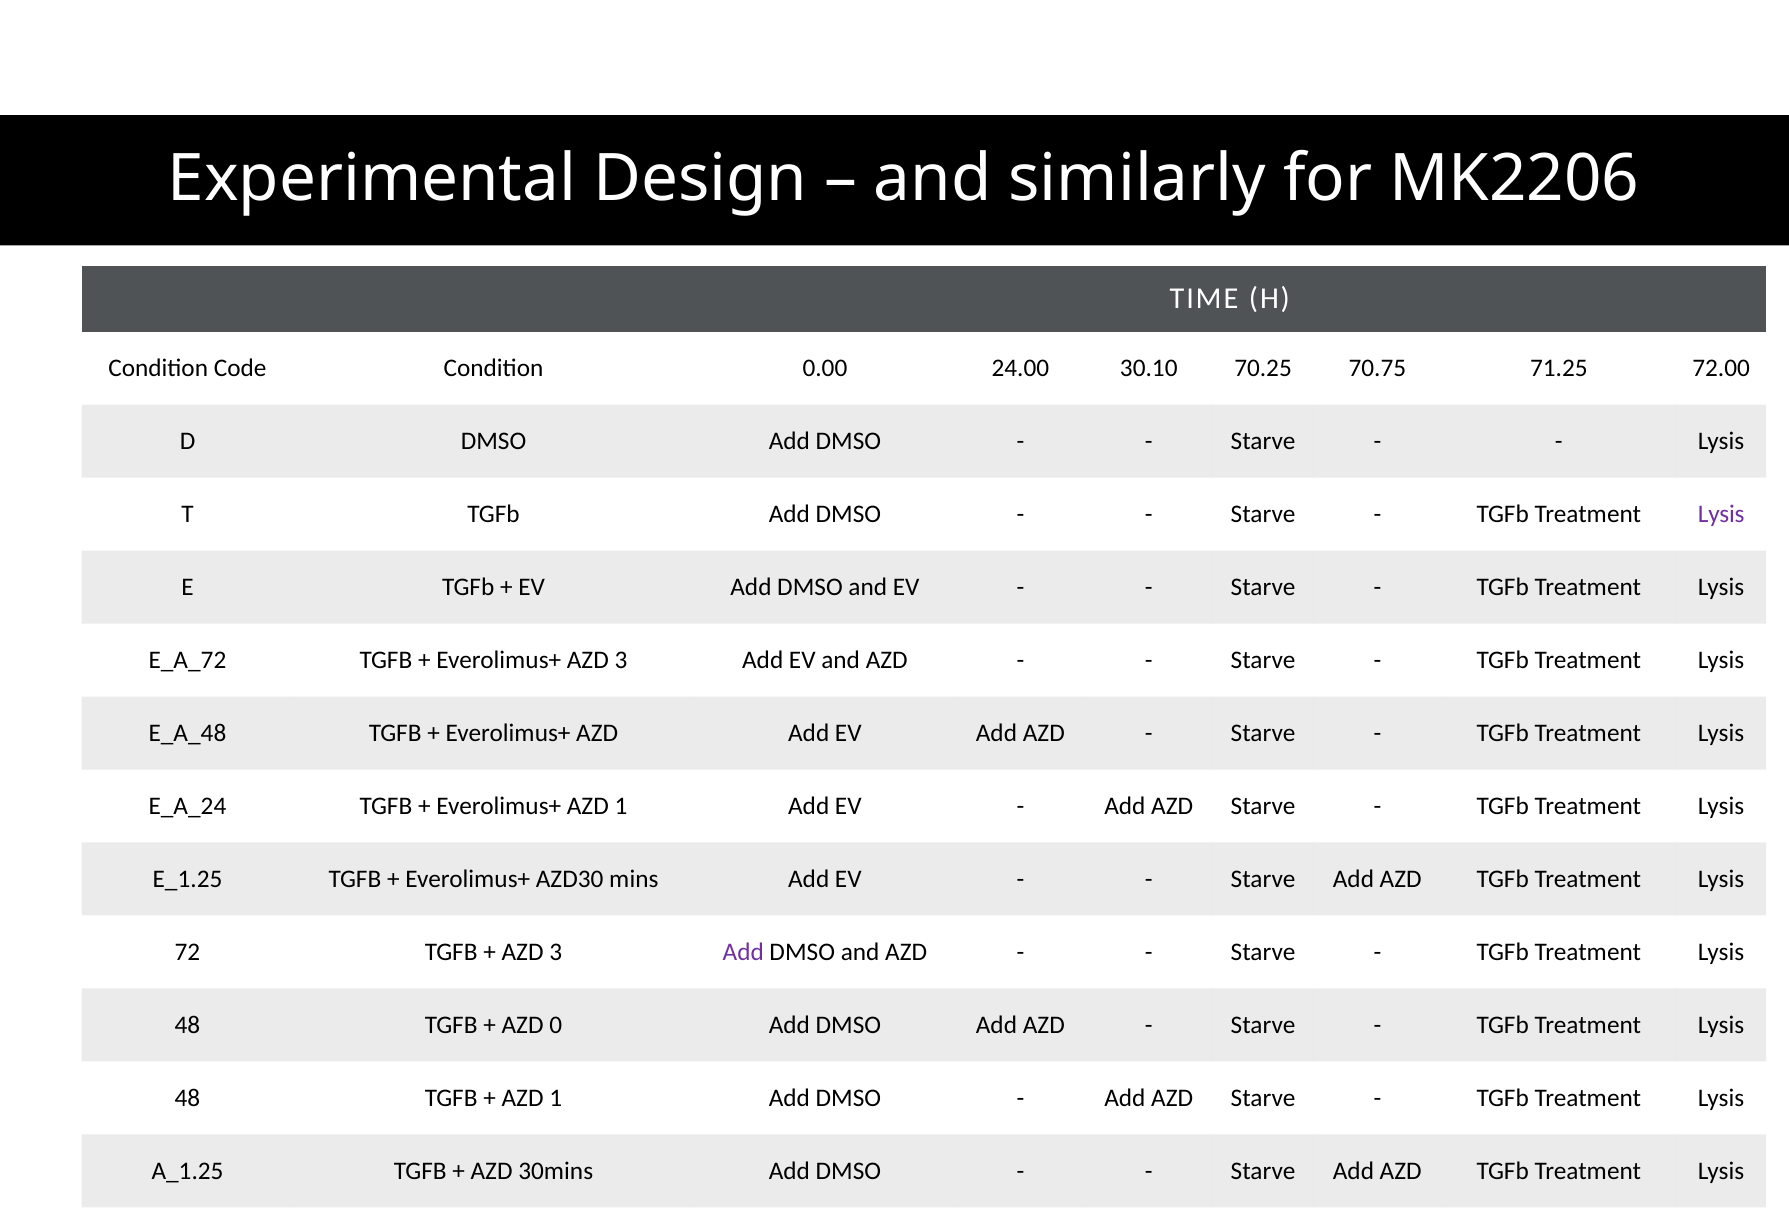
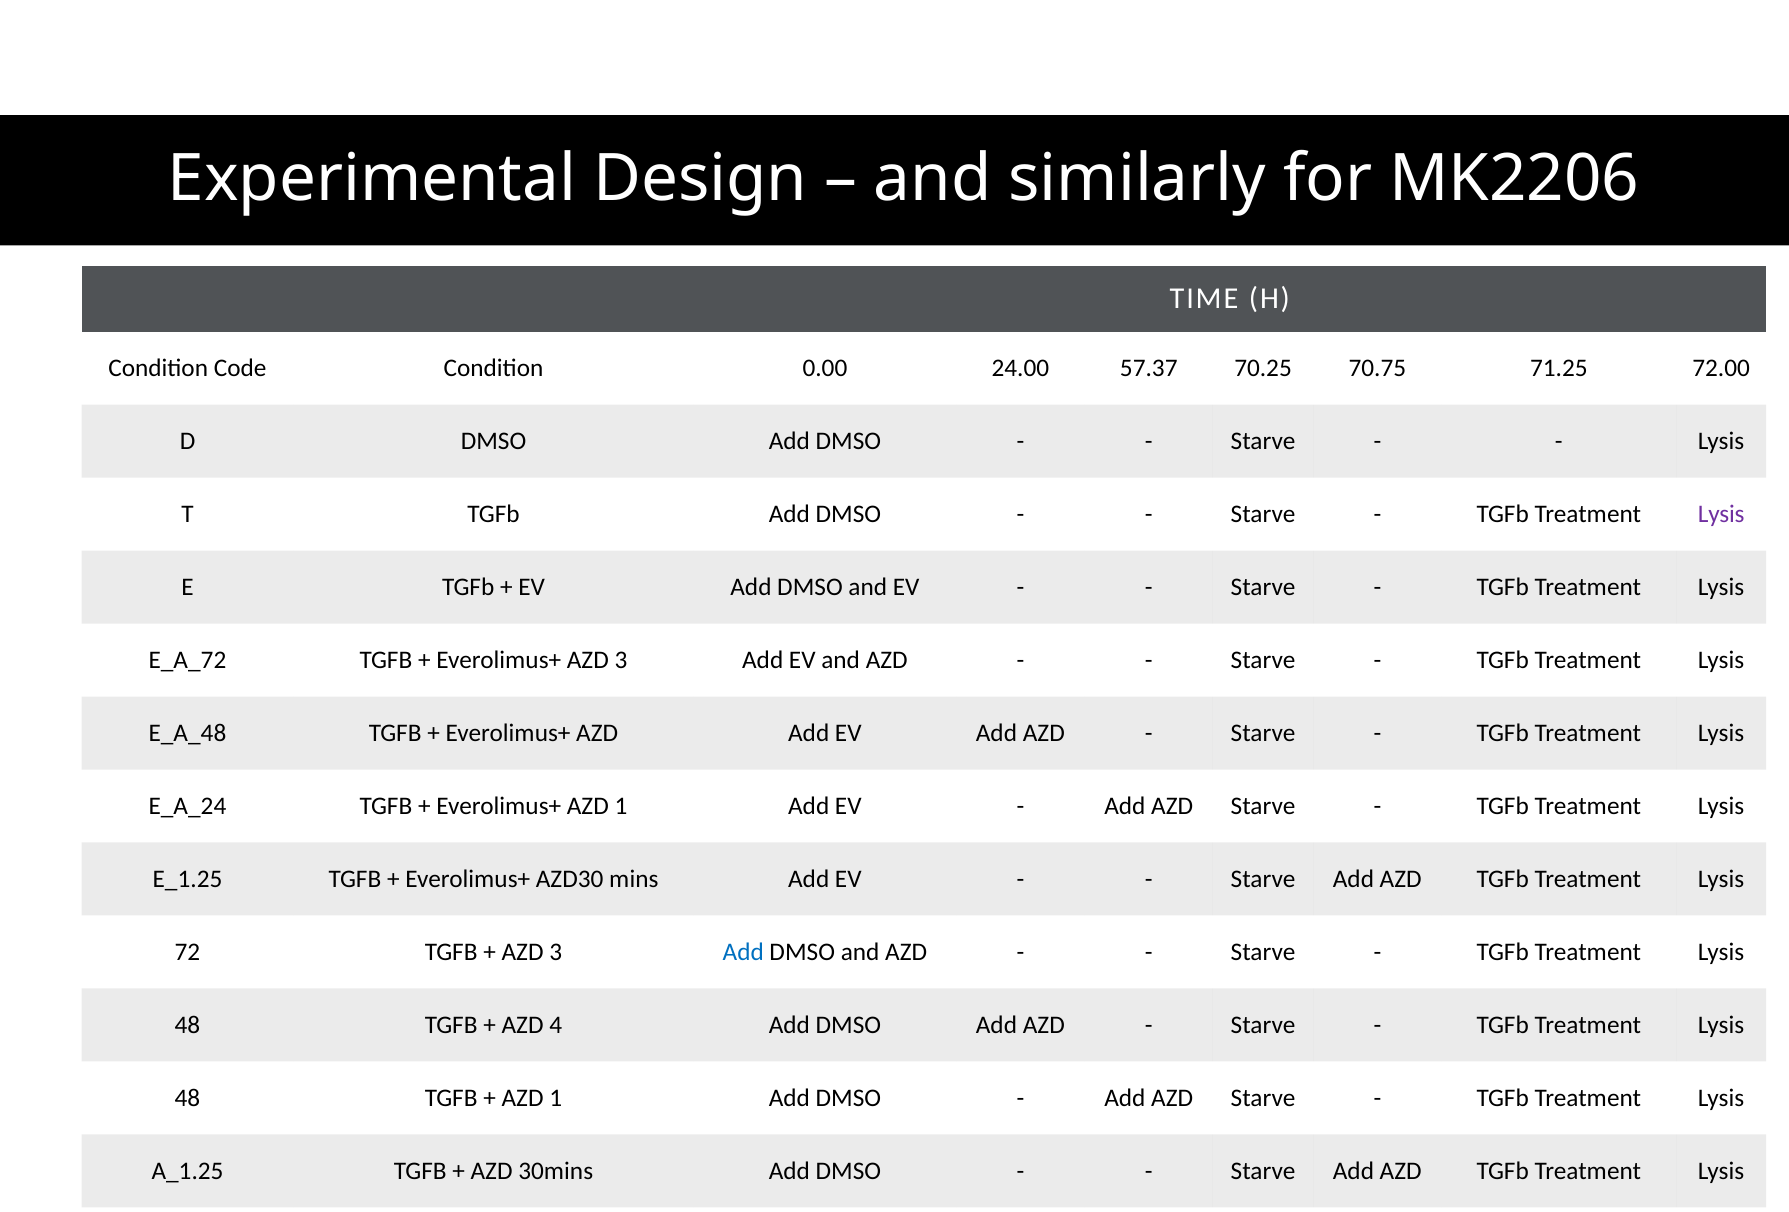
30.10: 30.10 -> 57.37
Add at (743, 952) colour: purple -> blue
0: 0 -> 4
